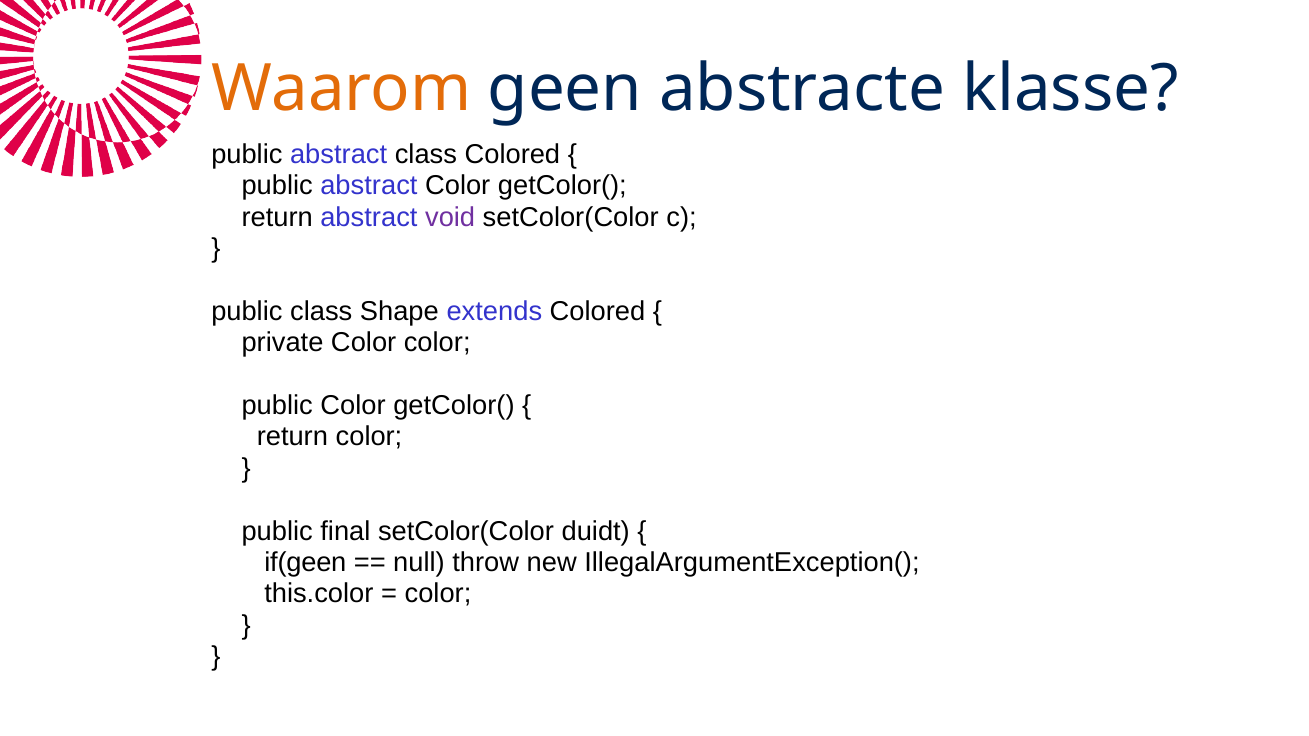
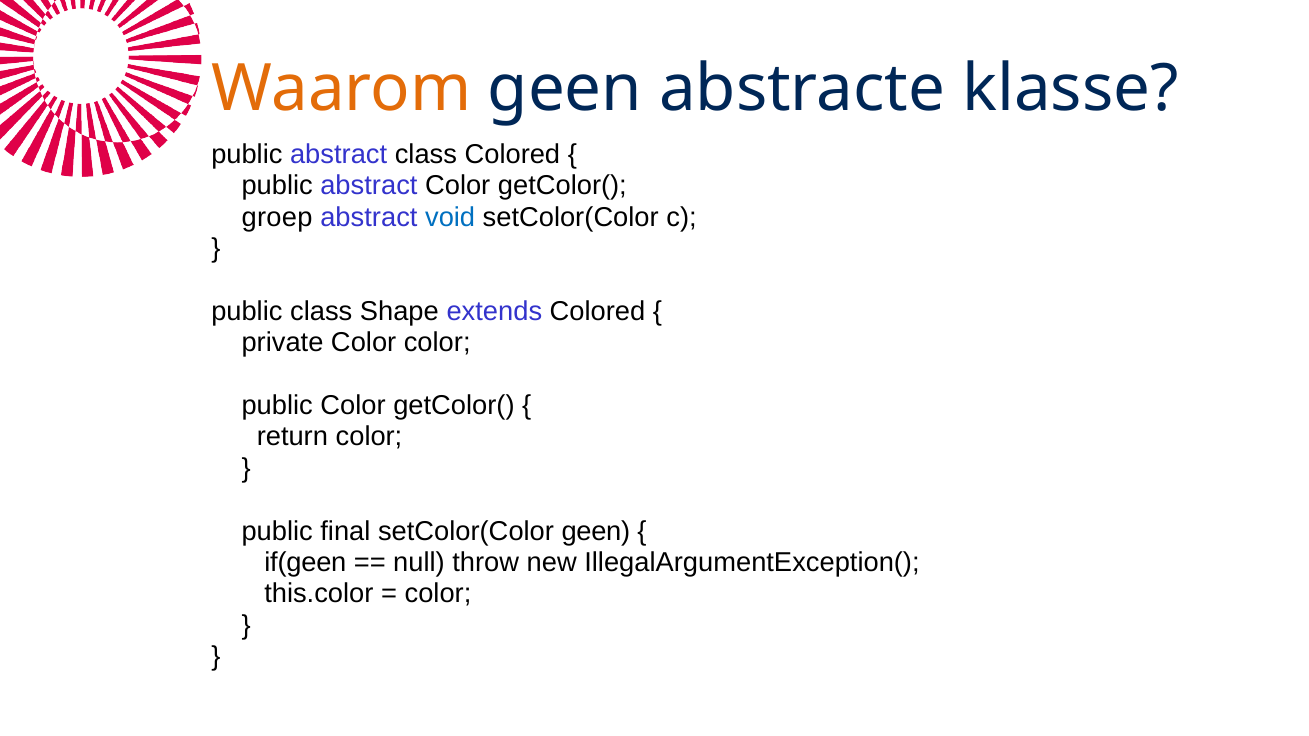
return at (277, 217): return -> groep
void colour: purple -> blue
setColor(Color duidt: duidt -> geen
